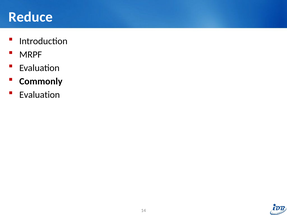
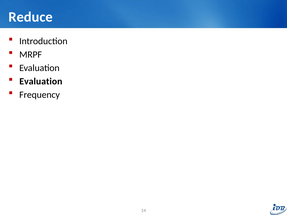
Commonly at (41, 81): Commonly -> Evaluation
Evaluation at (40, 95): Evaluation -> Frequency
